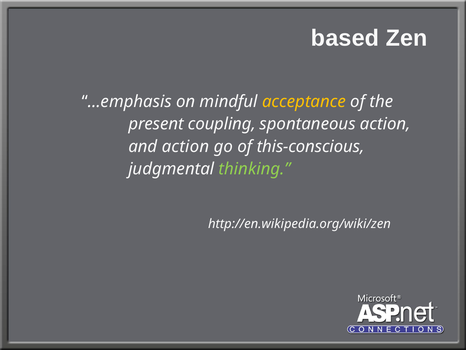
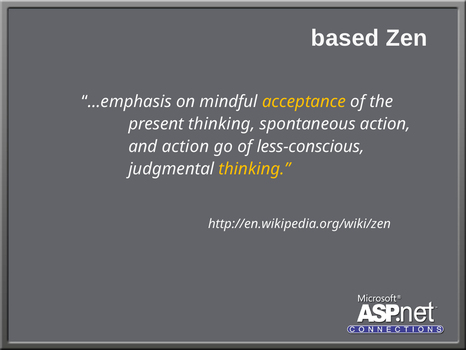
present coupling: coupling -> thinking
this-conscious: this-conscious -> less-conscious
thinking at (255, 169) colour: light green -> yellow
